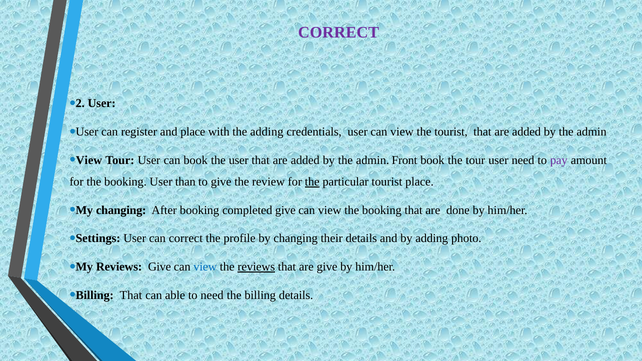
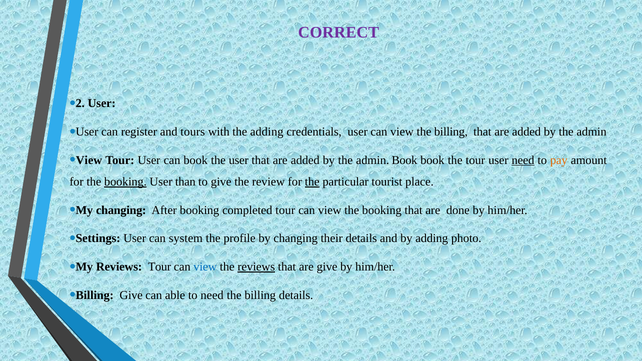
and place: place -> tours
view the tourist: tourist -> billing
admin Front: Front -> Book
need at (523, 160) underline: none -> present
pay colour: purple -> orange
booking at (125, 182) underline: none -> present
completed give: give -> tour
can correct: correct -> system
Reviews Give: Give -> Tour
Billing That: That -> Give
